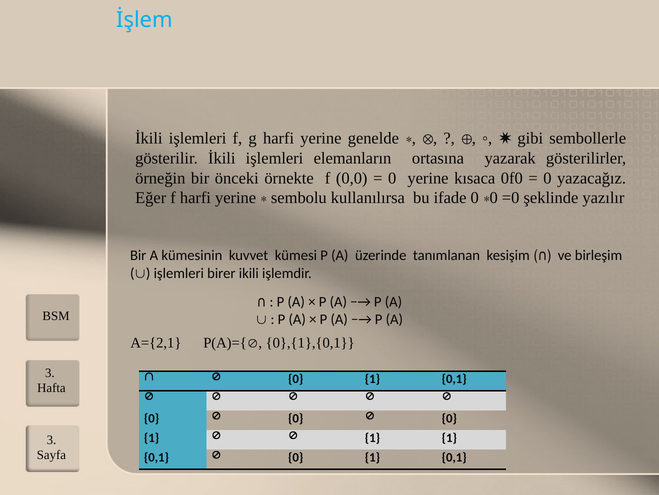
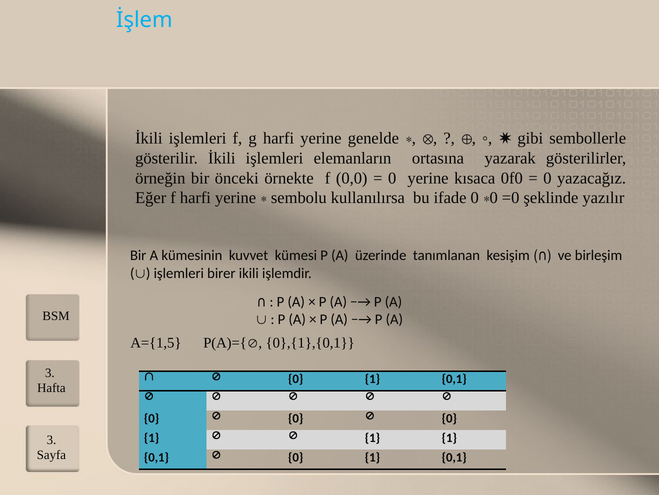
A={2,1: A={2,1 -> A={1,5
